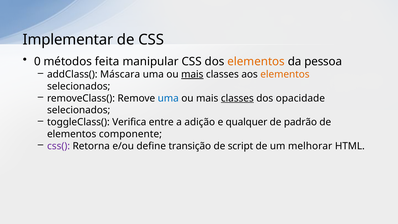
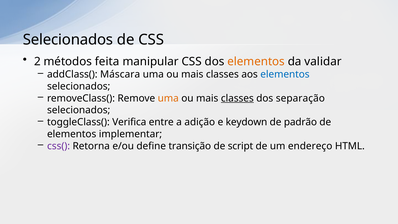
Implementar at (68, 40): Implementar -> Selecionados
0: 0 -> 2
pessoa: pessoa -> validar
mais at (192, 74) underline: present -> none
elementos at (285, 74) colour: orange -> blue
uma at (168, 98) colour: blue -> orange
opacidade: opacidade -> separação
qualquer: qualquer -> keydown
componente: componente -> implementar
melhorar: melhorar -> endereço
